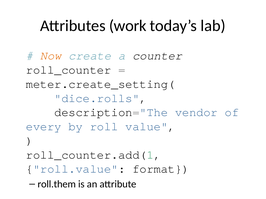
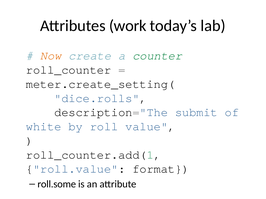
counter colour: black -> green
vendor: vendor -> submit
every: every -> white
roll.them: roll.them -> roll.some
